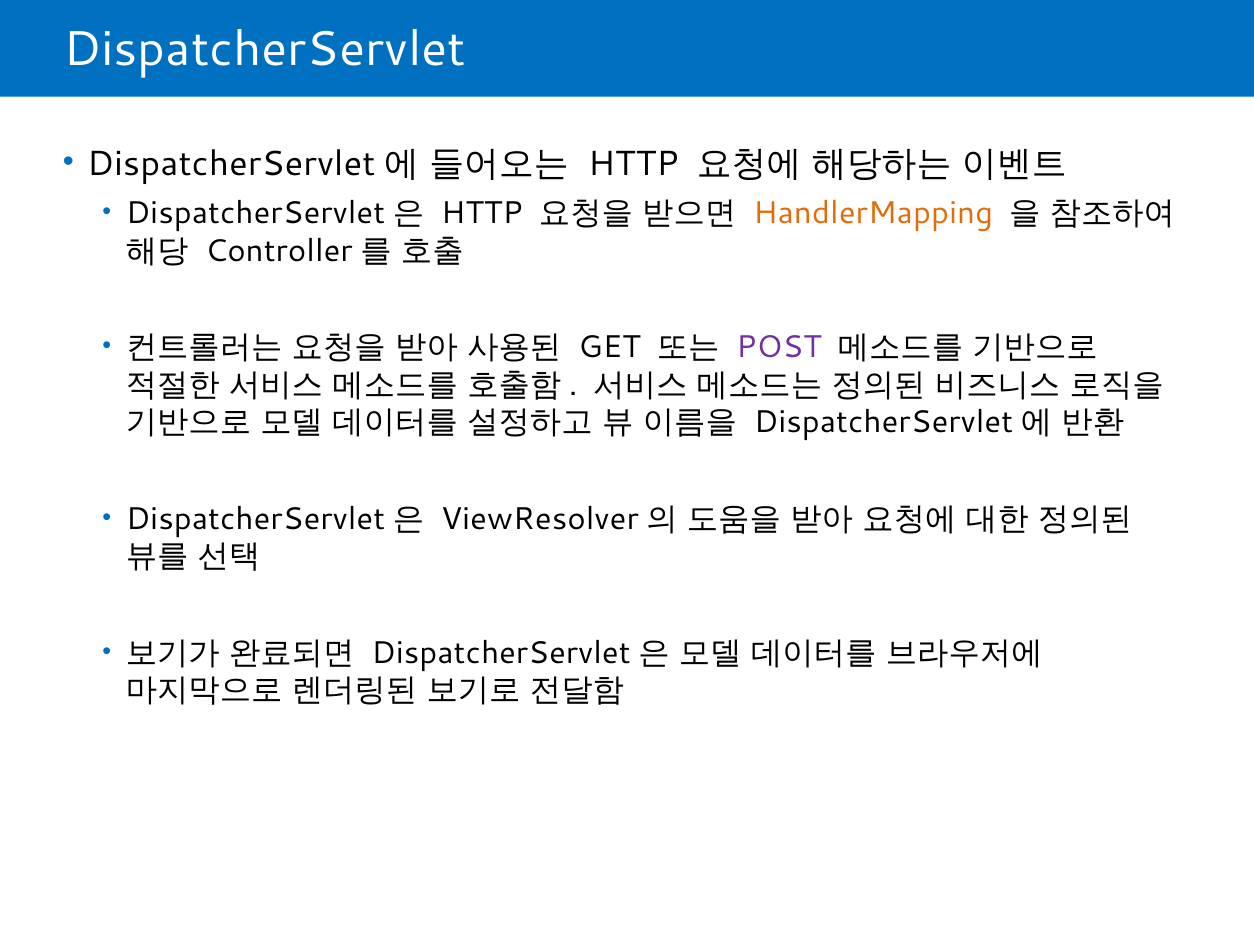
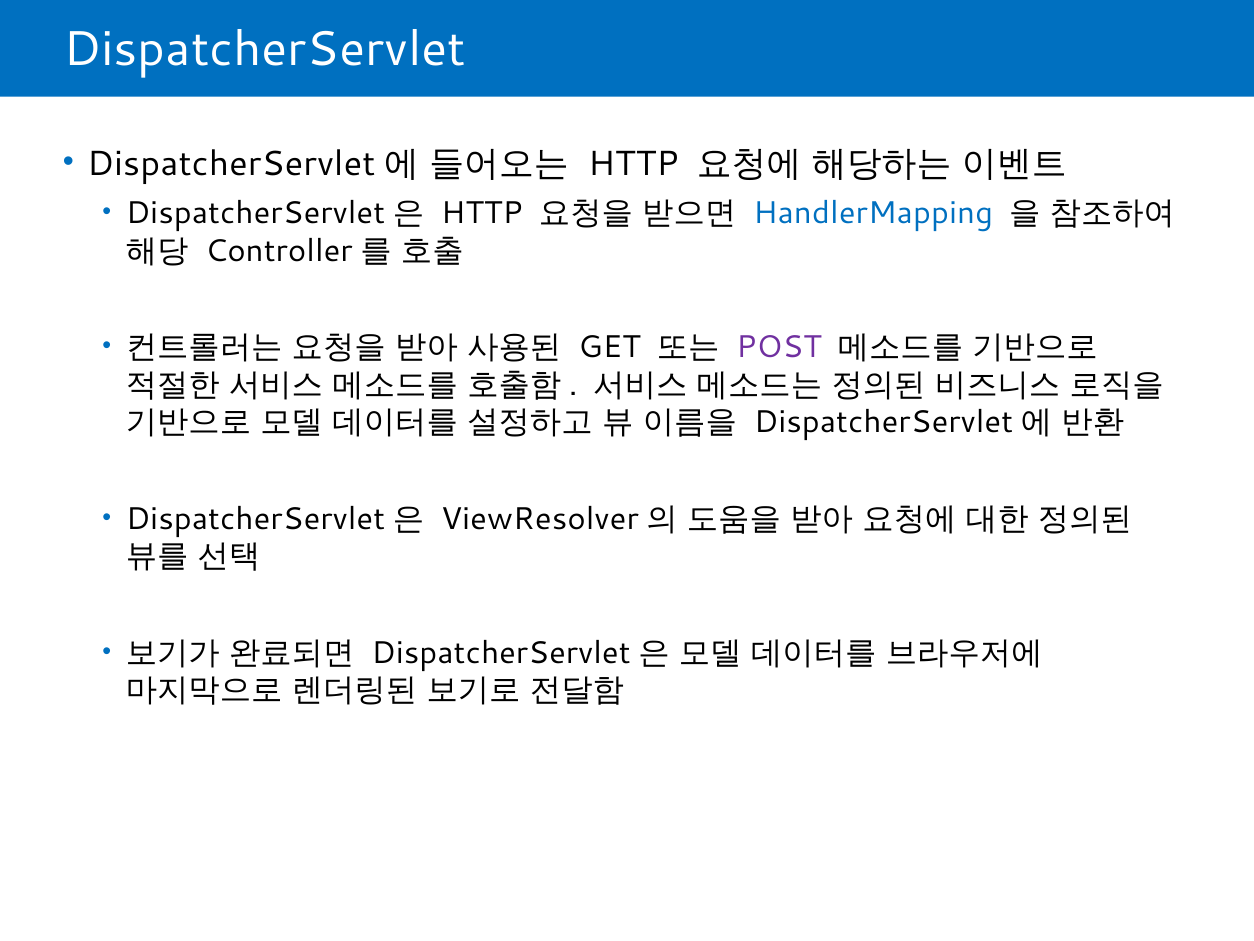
HandlerMapping colour: orange -> blue
